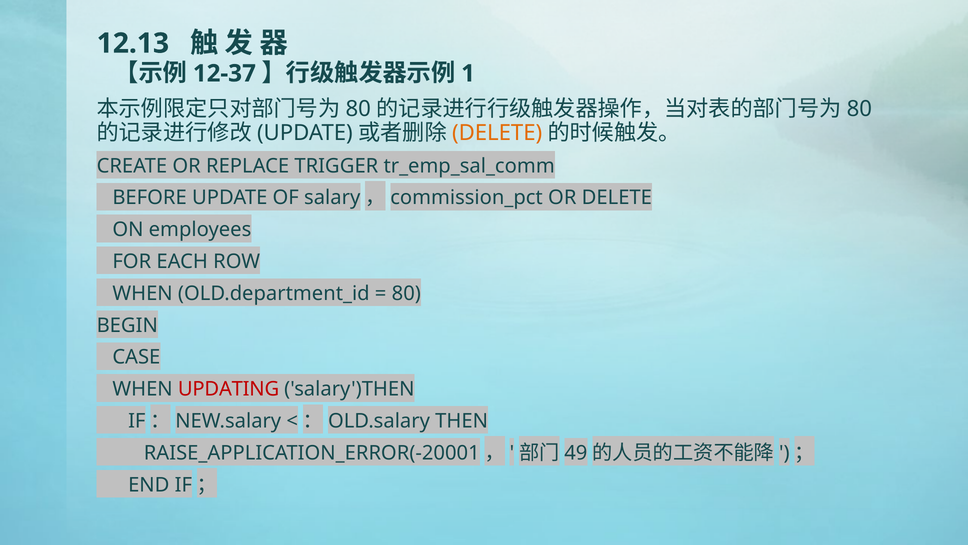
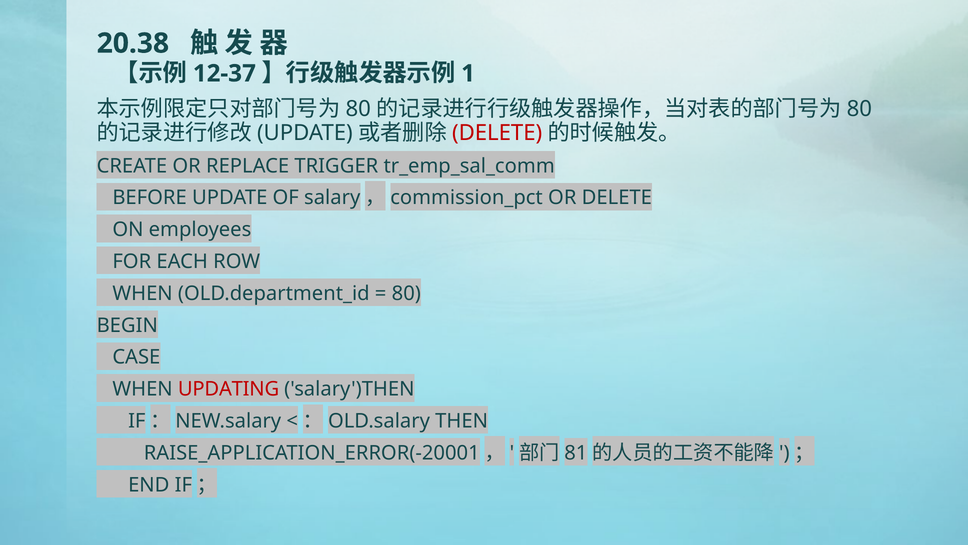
12.13: 12.13 -> 20.38
DELETE at (497, 133) colour: orange -> red
49: 49 -> 81
